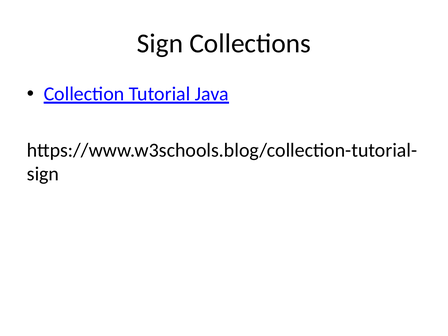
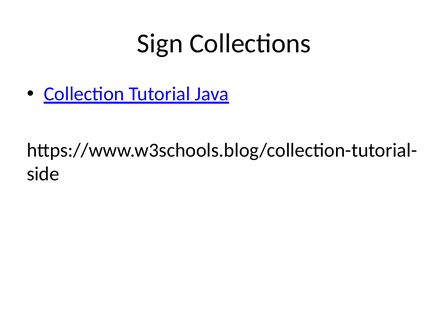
sign at (43, 174): sign -> side
